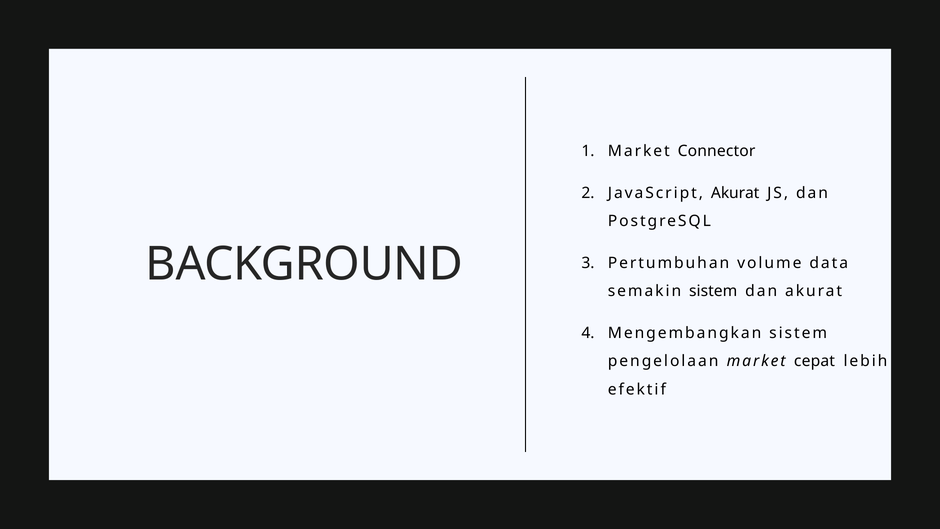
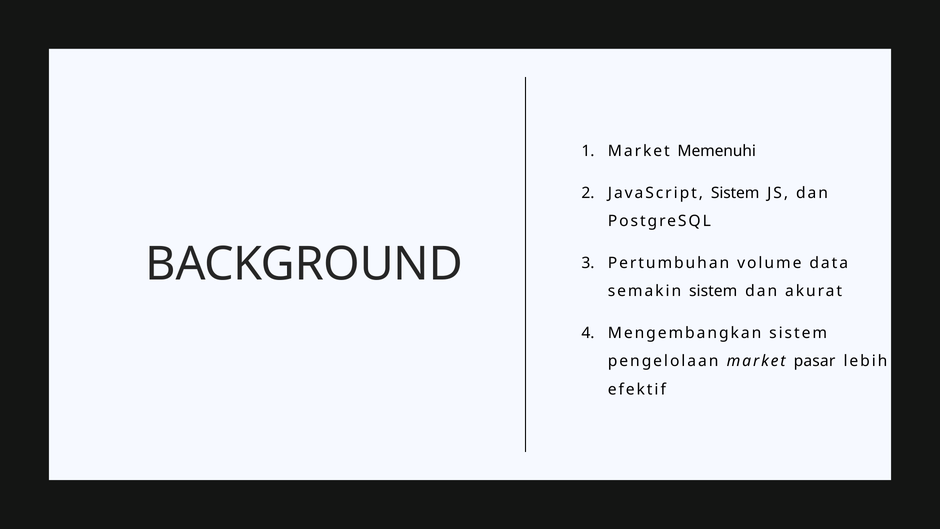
Connector: Connector -> Memenuhi
JavaScript Akurat: Akurat -> Sistem
cepat: cepat -> pasar
